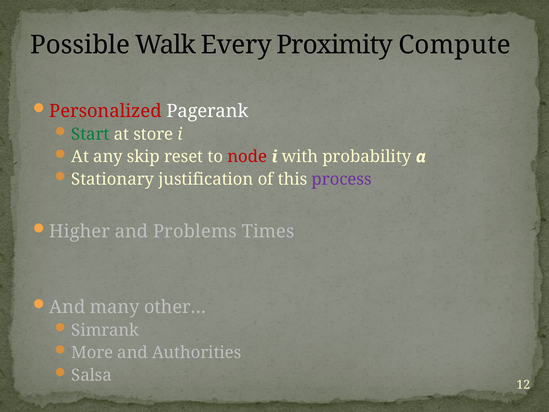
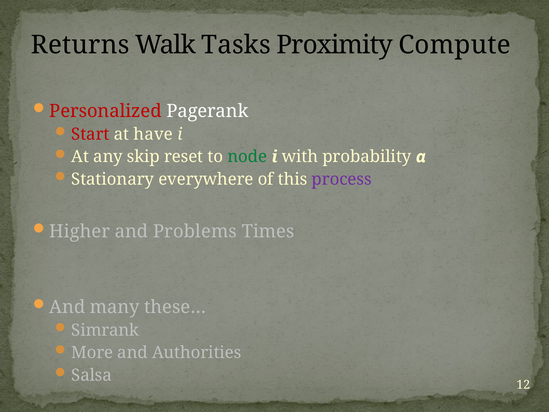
Possible: Possible -> Returns
Every: Every -> Tasks
Start colour: green -> red
store: store -> have
node colour: red -> green
justification: justification -> everywhere
other…: other… -> these…
